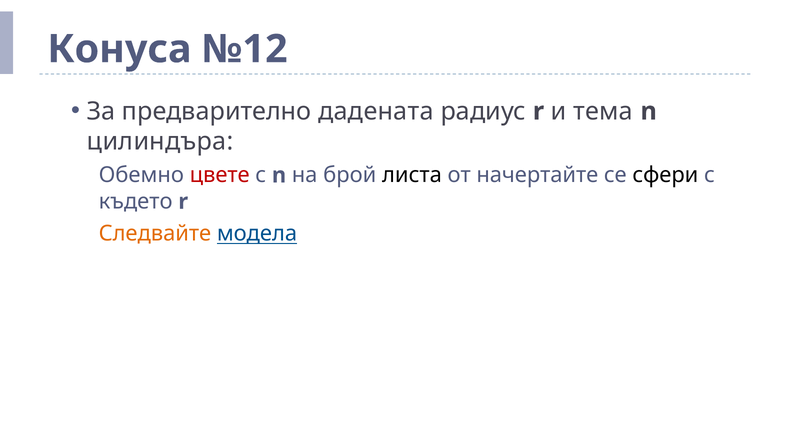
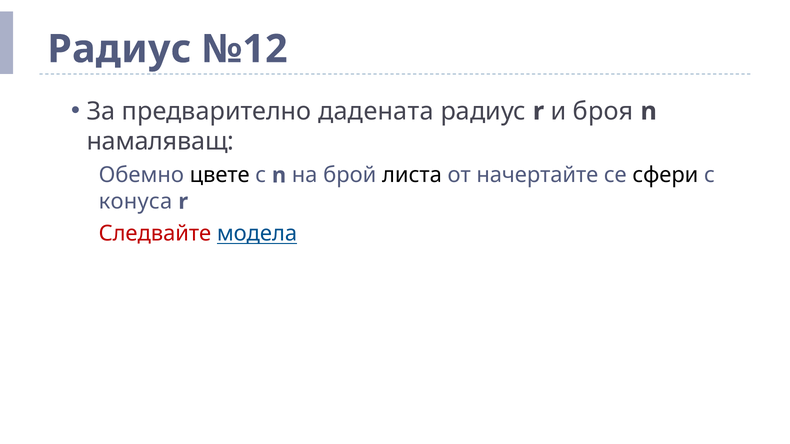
Конуса at (119, 49): Конуса -> Радиус
тема: тема -> броя
цилиндъра: цилиндъра -> намаляващ
цвете colour: red -> black
където: където -> конуса
Следвайте colour: orange -> red
